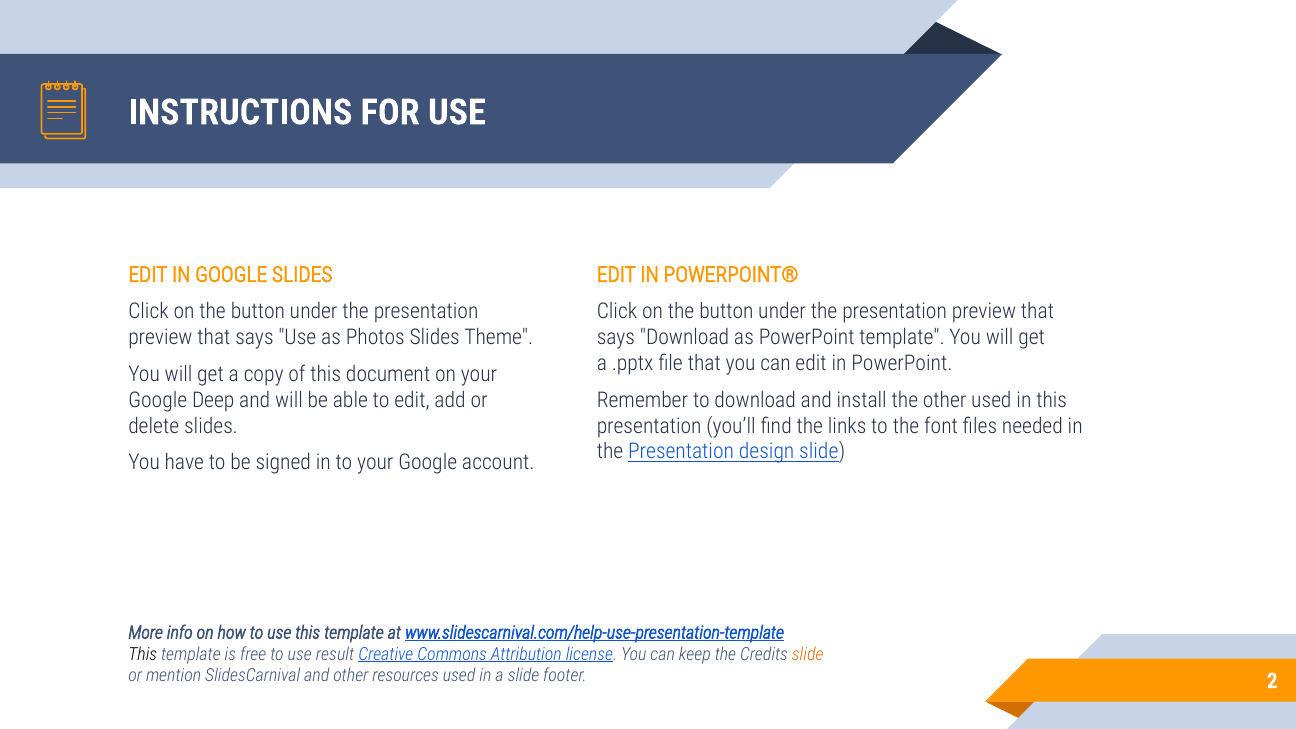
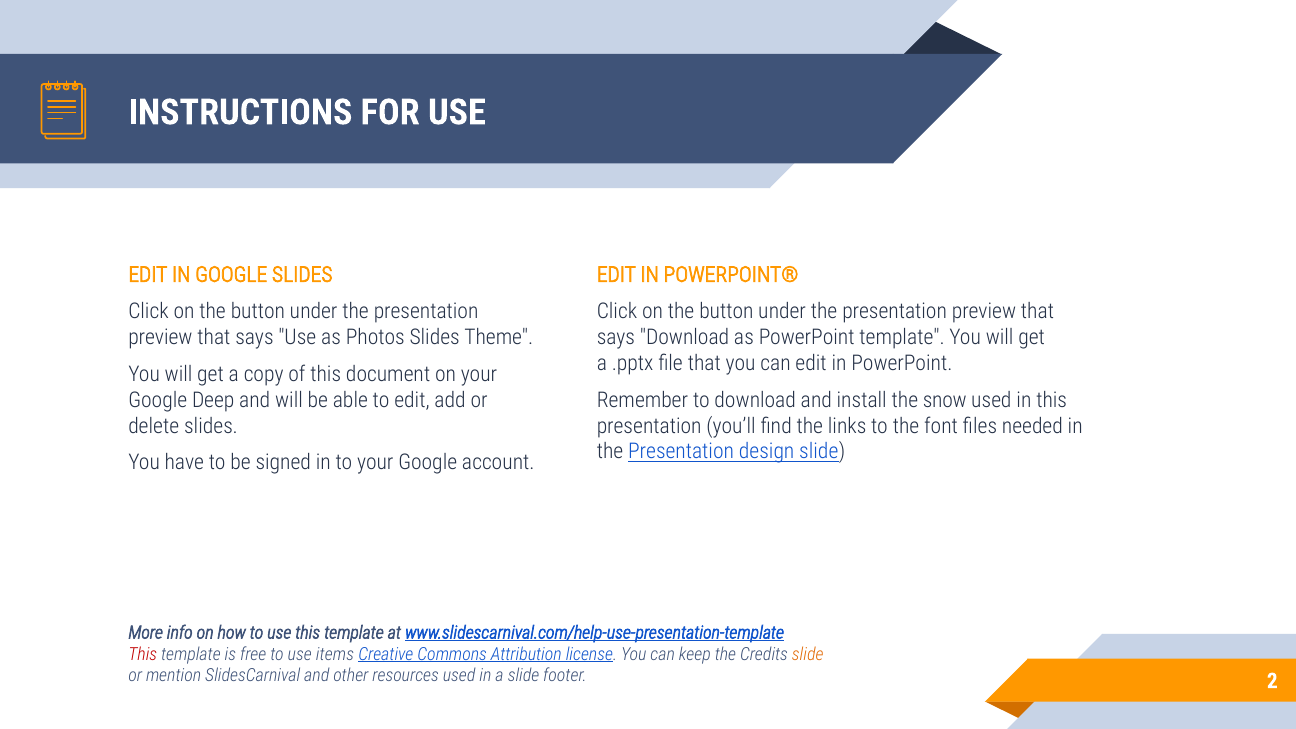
the other: other -> snow
This at (143, 654) colour: black -> red
result: result -> items
